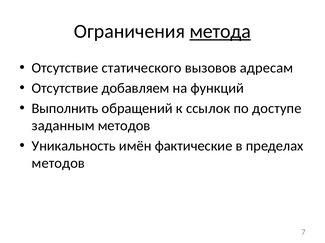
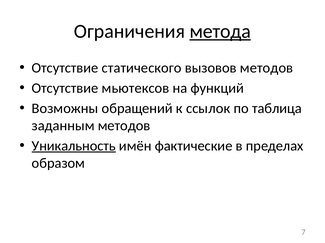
вызовов адресам: адресам -> методов
добавляем: добавляем -> мьютексов
Выполнить: Выполнить -> Возможны
доступе: доступе -> таблица
Уникальность underline: none -> present
методов at (58, 164): методов -> образом
